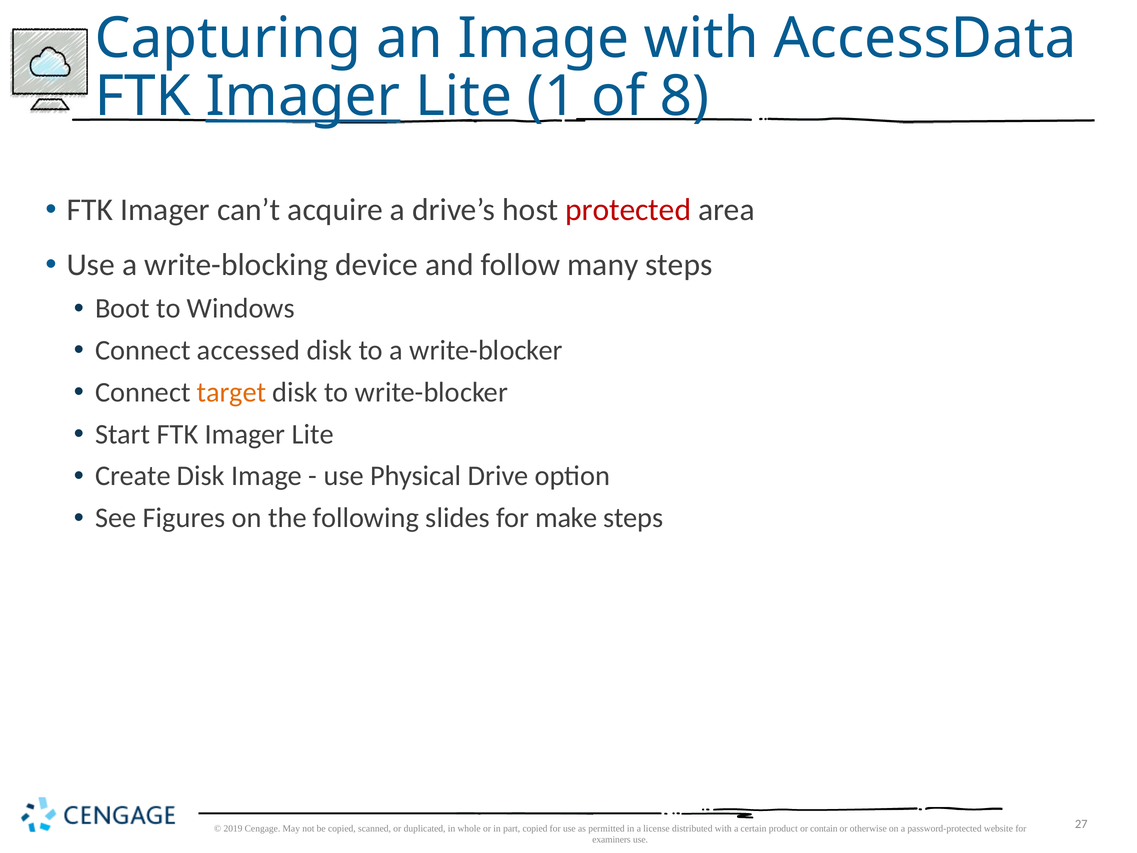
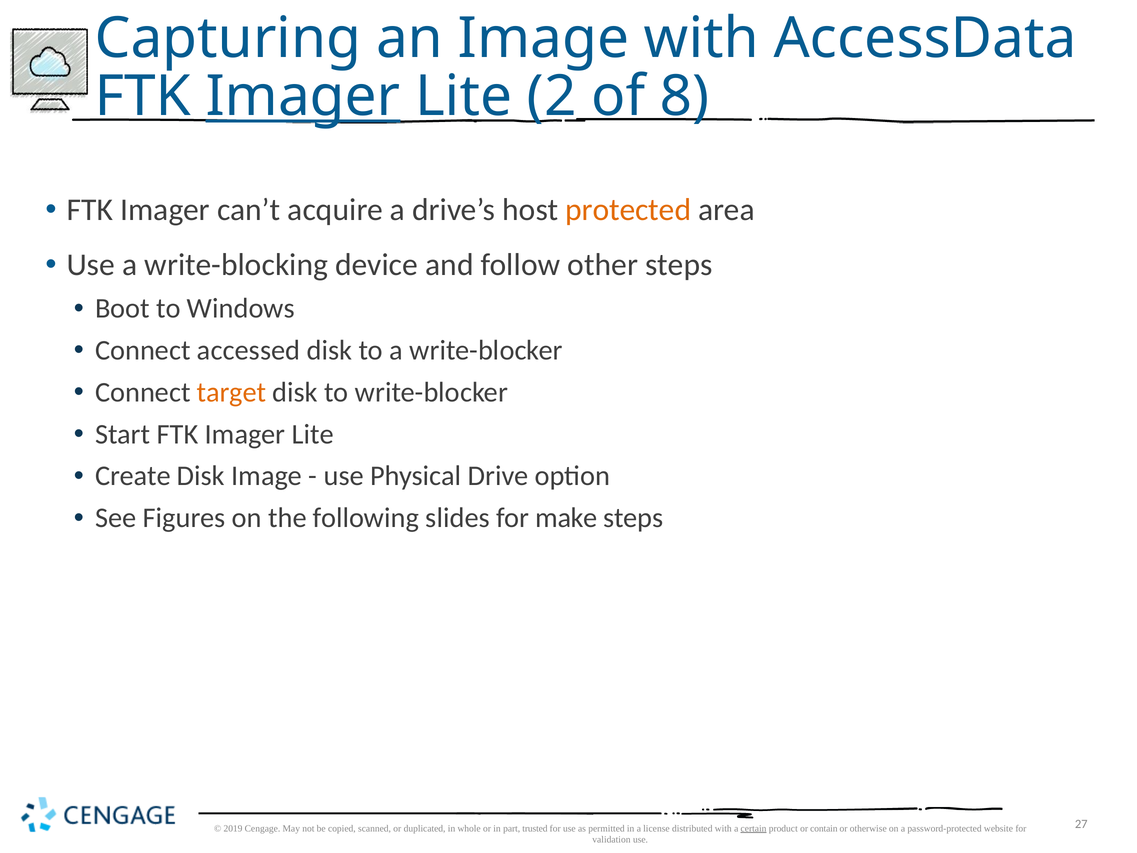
1: 1 -> 2
protected colour: red -> orange
many: many -> other
part copied: copied -> trusted
certain underline: none -> present
examiners: examiners -> validation
